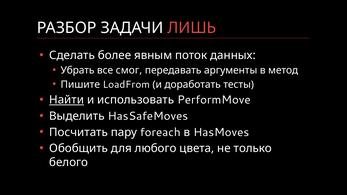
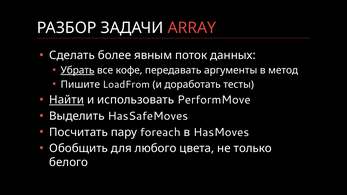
ЛИШЬ: ЛИШЬ -> ARRAY
Убрать underline: none -> present
смог: смог -> кофе
